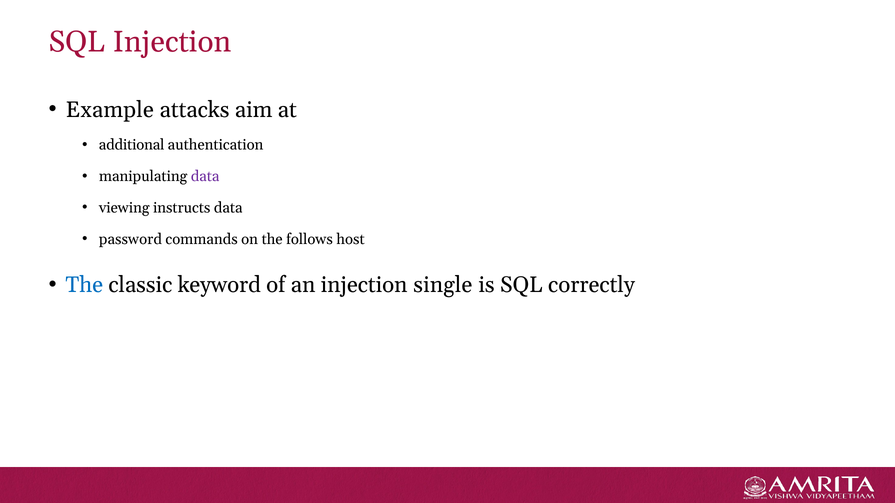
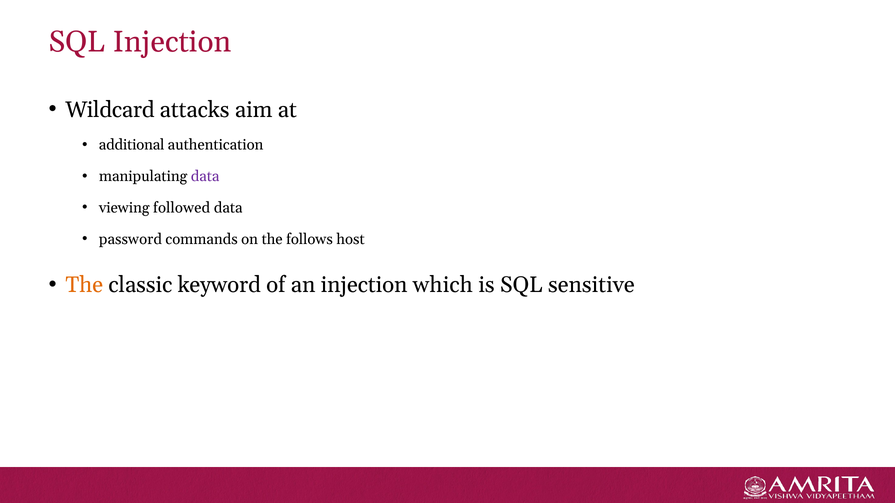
Example: Example -> Wildcard
instructs: instructs -> followed
The at (84, 285) colour: blue -> orange
single: single -> which
correctly: correctly -> sensitive
